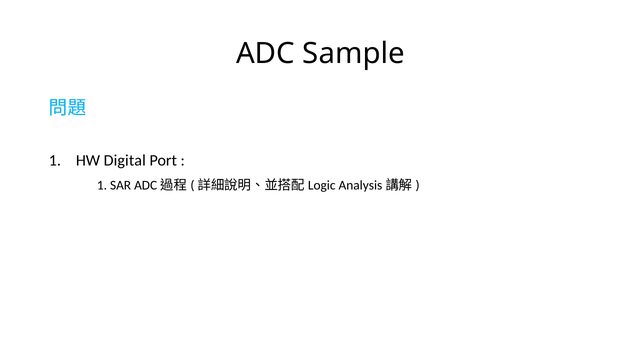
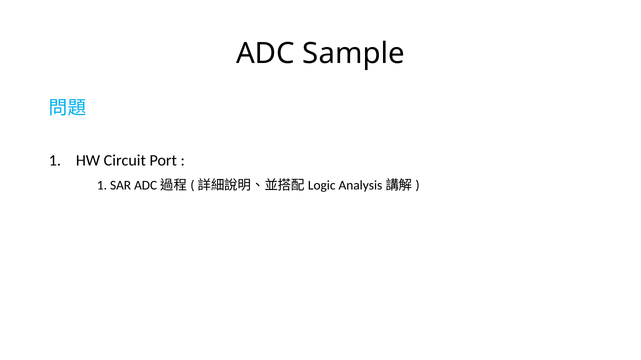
Digital: Digital -> Circuit
